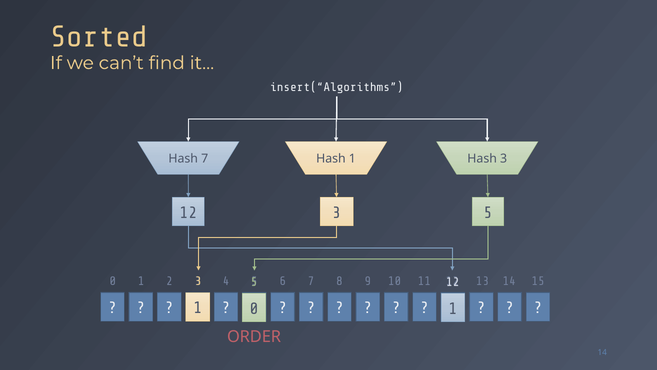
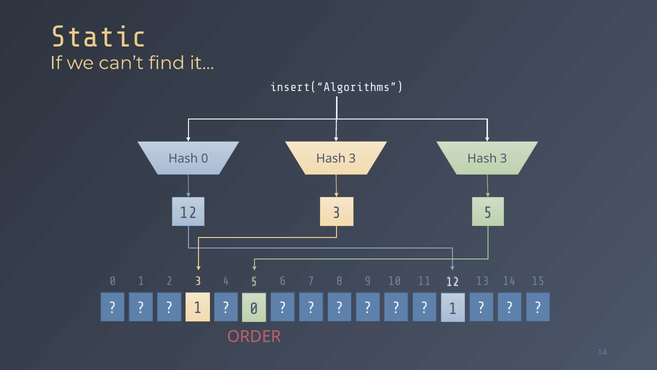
Sorted: Sorted -> Static
Hash 7: 7 -> 0
1 at (352, 159): 1 -> 3
